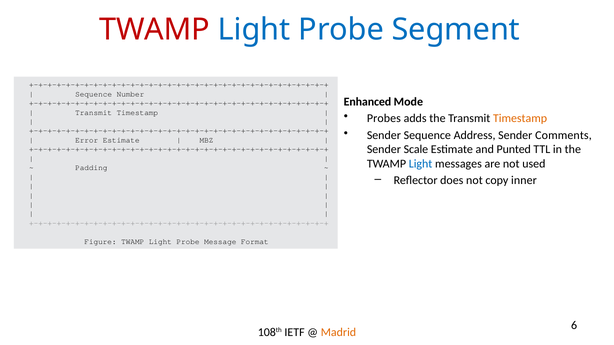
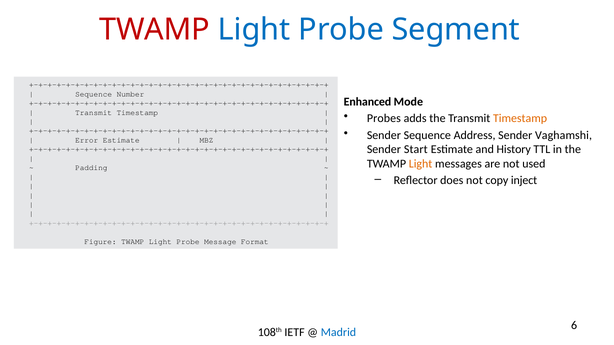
Comments: Comments -> Vaghamshi
Scale: Scale -> Start
Punted: Punted -> History
Light at (421, 164) colour: blue -> orange
inner: inner -> inject
Madrid colour: orange -> blue
